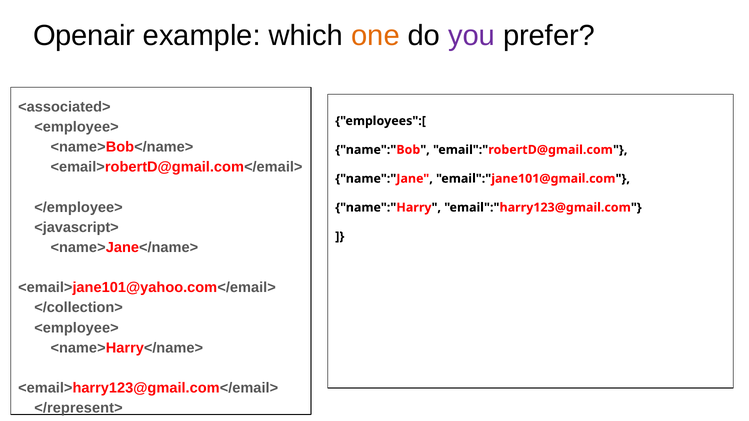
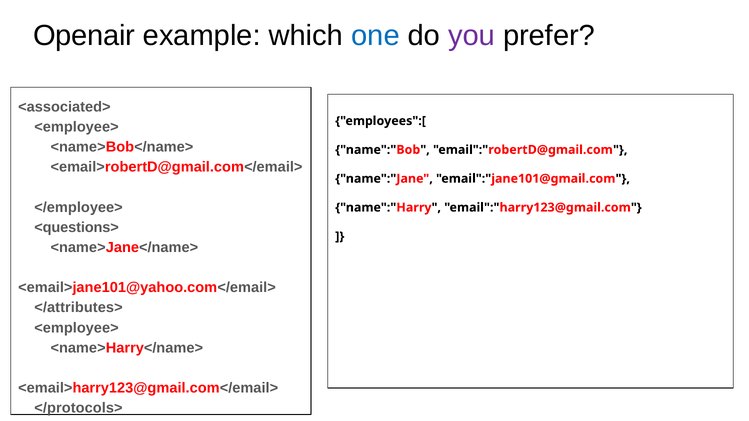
one colour: orange -> blue
<javascript>: <javascript> -> <questions>
</collection>: </collection> -> </attributes>
</represent>: </represent> -> </protocols>
